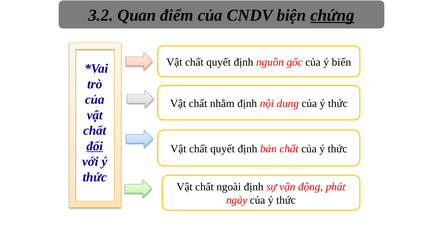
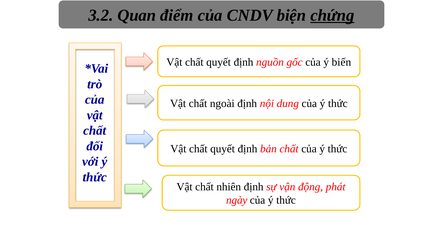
nhằm: nhằm -> ngoài
đối underline: present -> none
ngoài: ngoài -> nhiên
